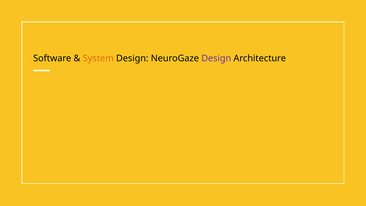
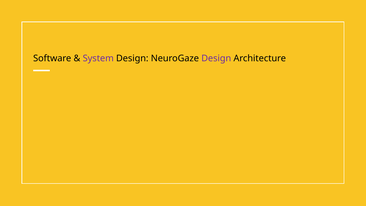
System colour: orange -> purple
